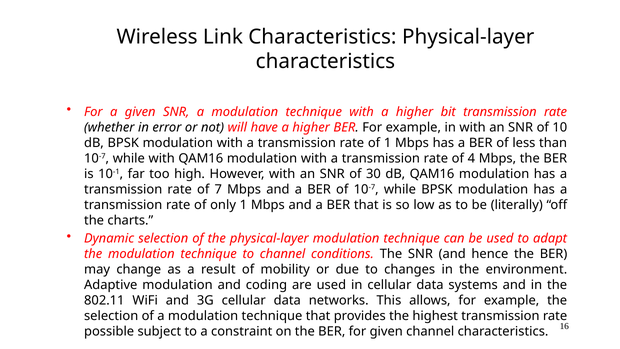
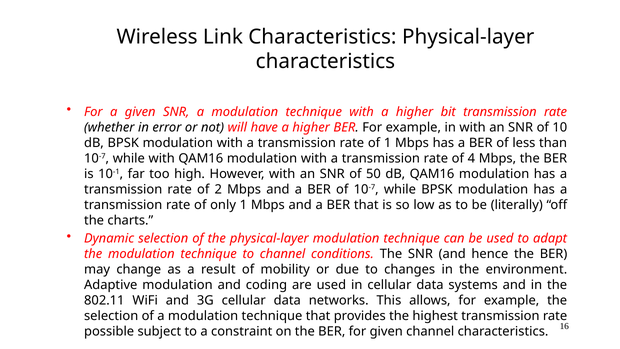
30: 30 -> 50
7: 7 -> 2
